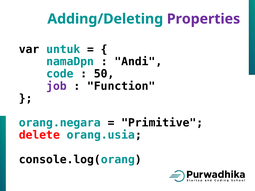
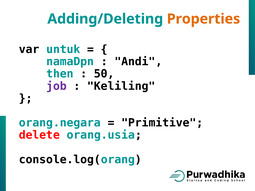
Properties colour: purple -> orange
code: code -> then
Function: Function -> Keliling
